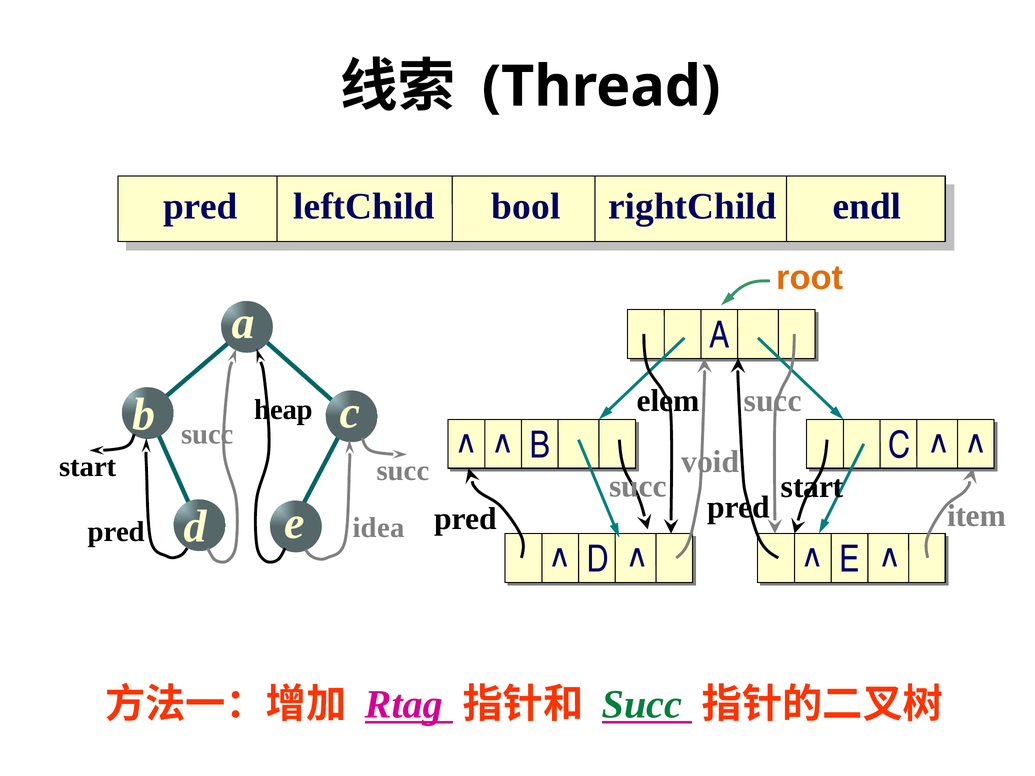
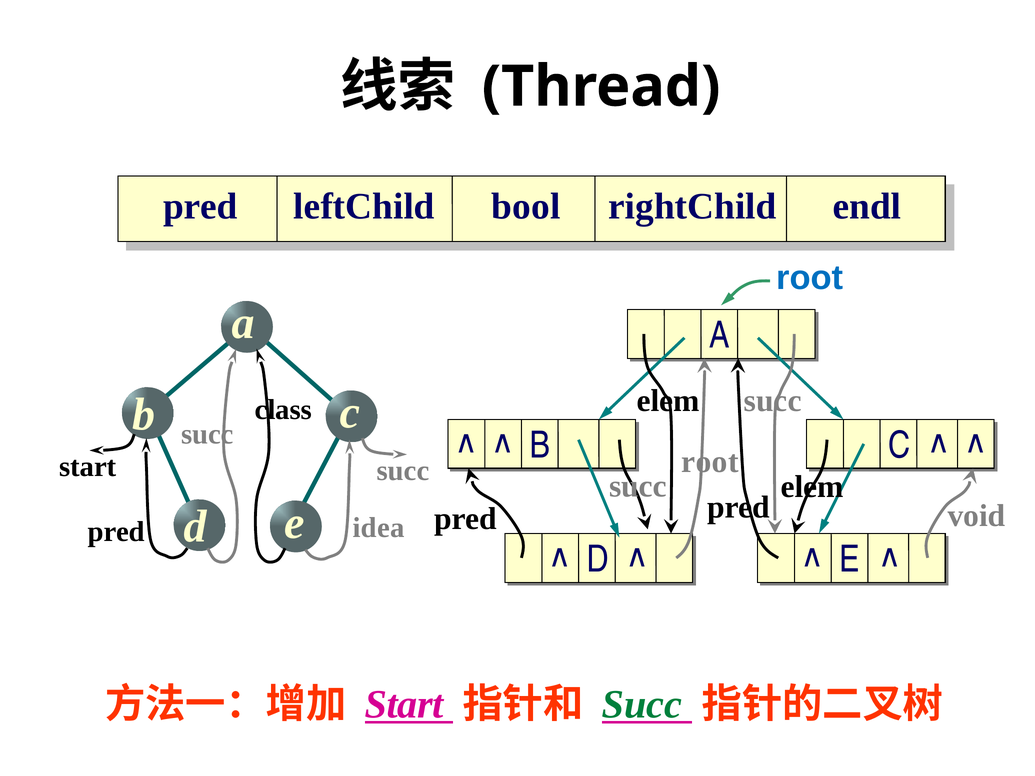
root at (810, 278) colour: orange -> blue
heap: heap -> class
void at (710, 462): void -> root
start at (812, 487): start -> elem
item: item -> void
Rtag at (404, 705): Rtag -> Start
